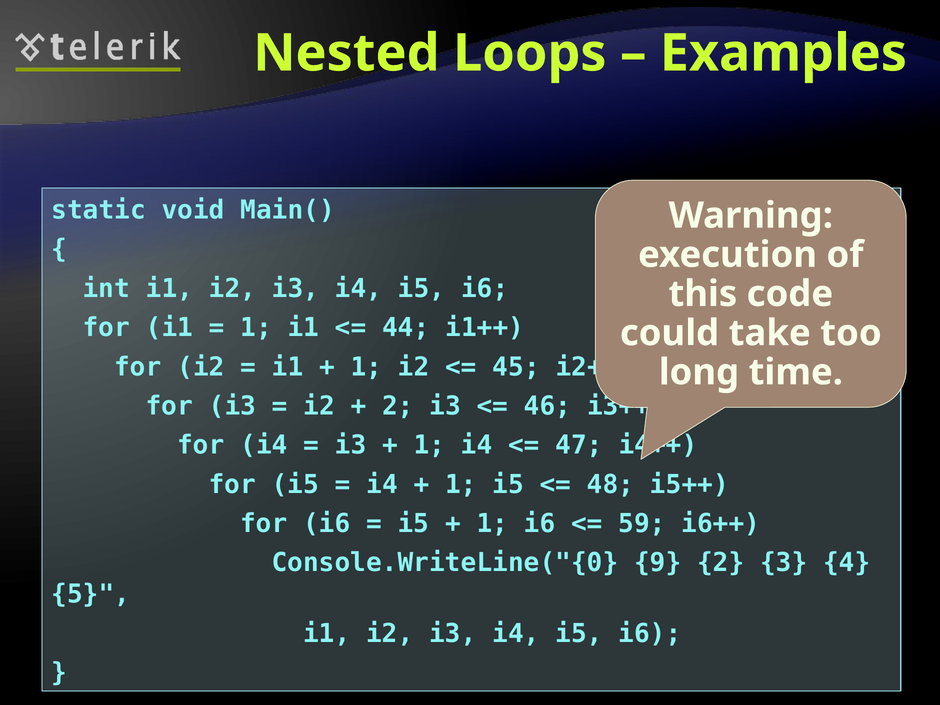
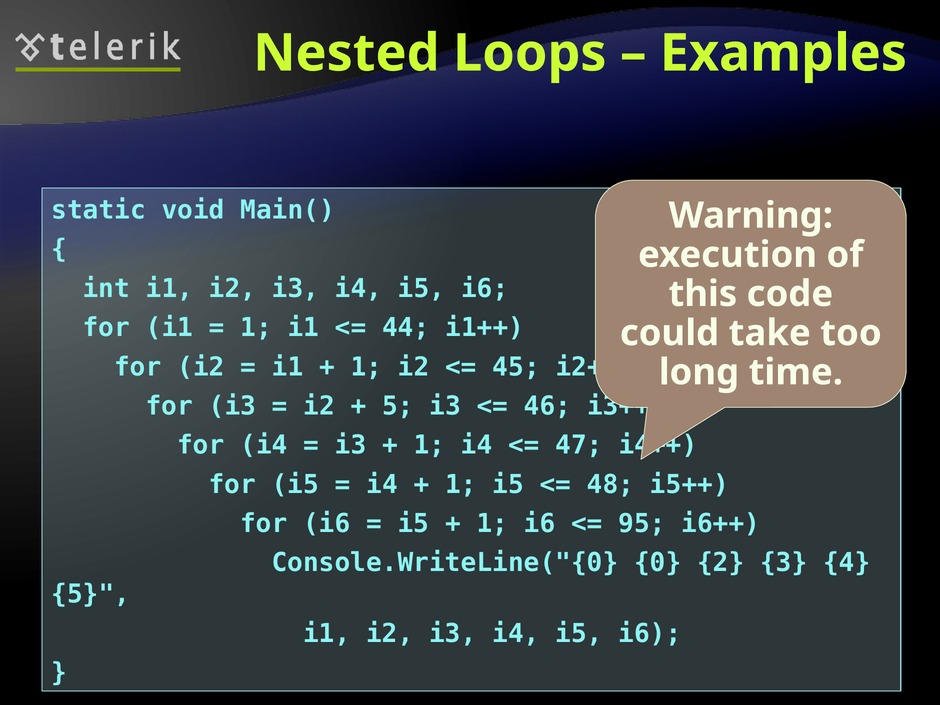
2 at (398, 406): 2 -> 5
59: 59 -> 95
9: 9 -> 0
